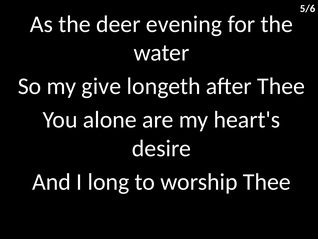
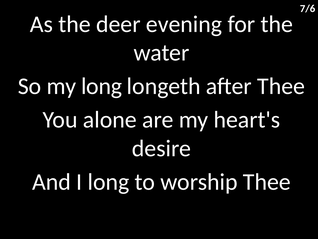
5/6: 5/6 -> 7/6
my give: give -> long
